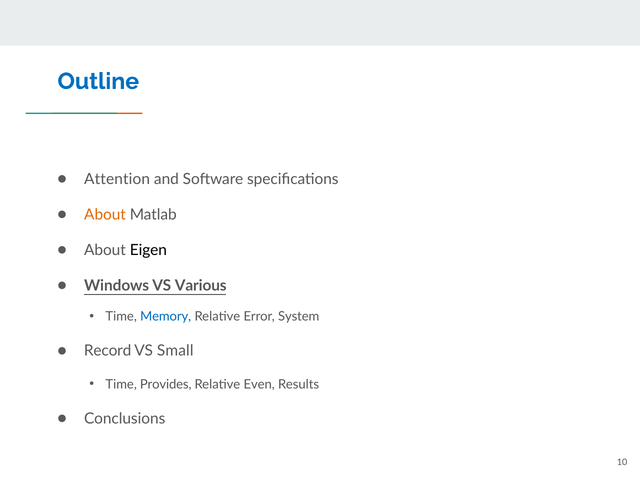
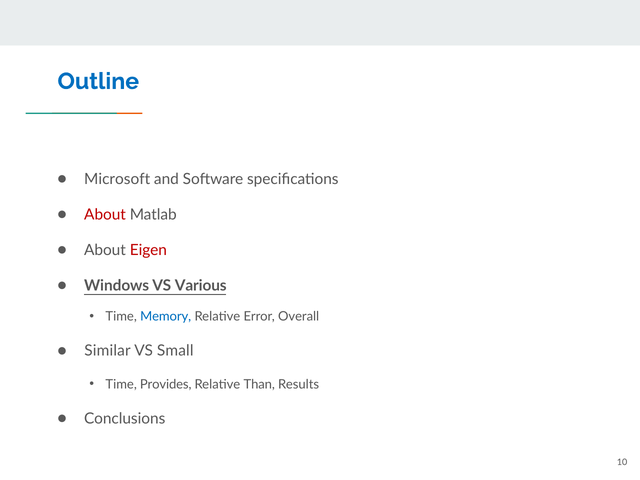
Attention: Attention -> Microsoft
About at (105, 214) colour: orange -> red
Eigen colour: black -> red
System: System -> Overall
Record: Record -> Similar
Even: Even -> Than
